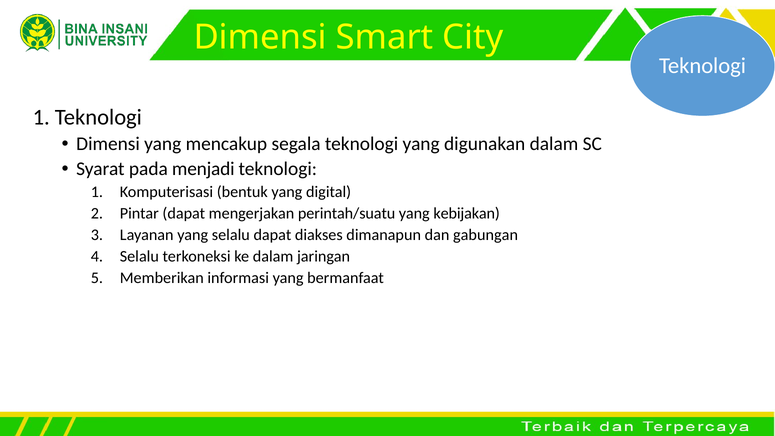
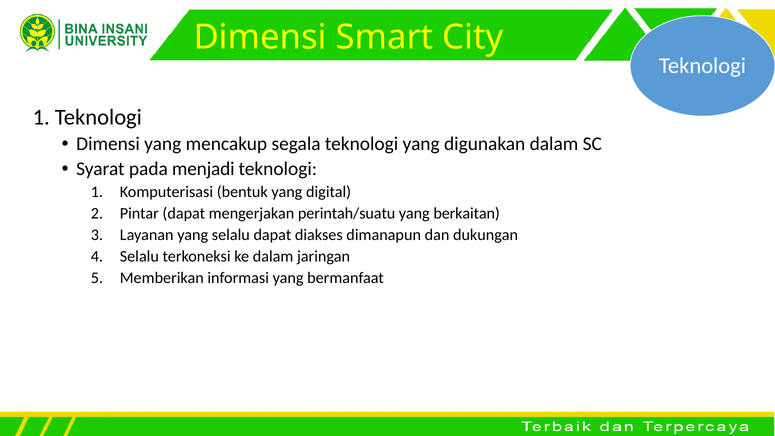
kebijakan: kebijakan -> berkaitan
gabungan: gabungan -> dukungan
